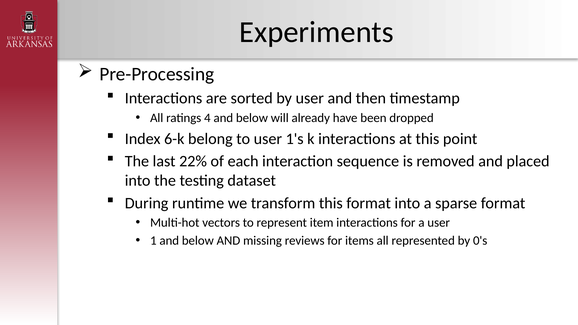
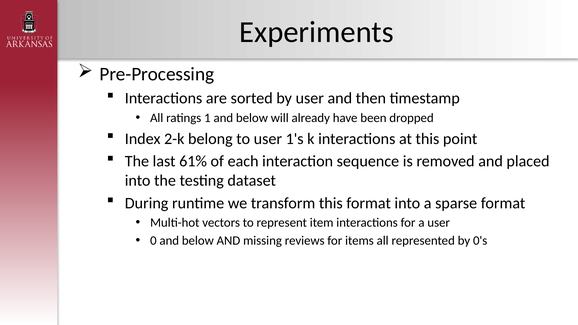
4: 4 -> 1
6-k: 6-k -> 2-k
22%: 22% -> 61%
1: 1 -> 0
